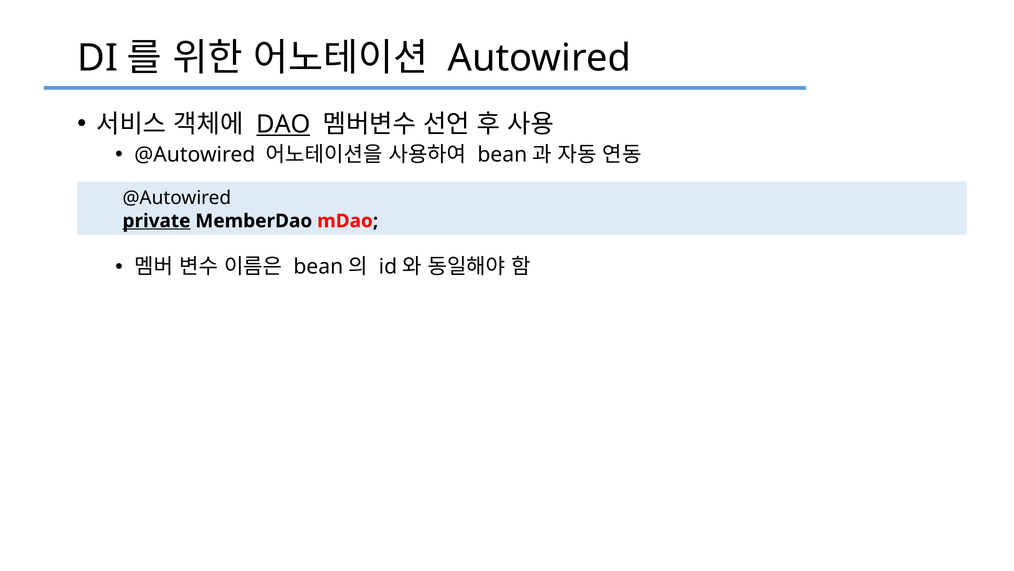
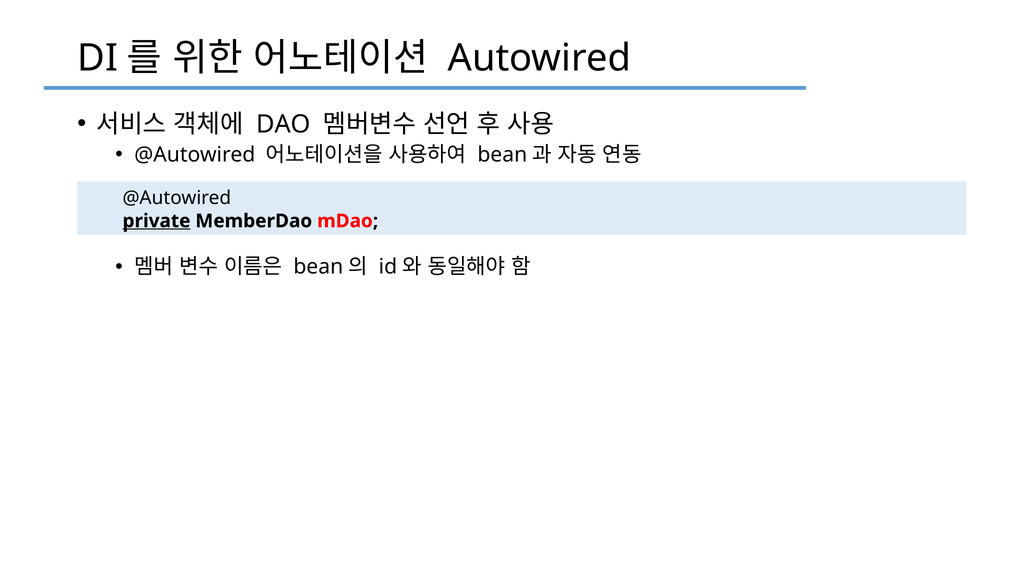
DAO underline: present -> none
